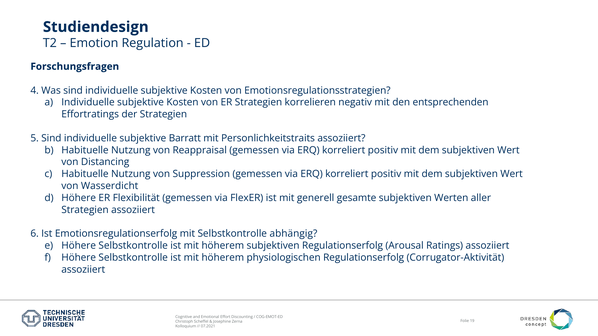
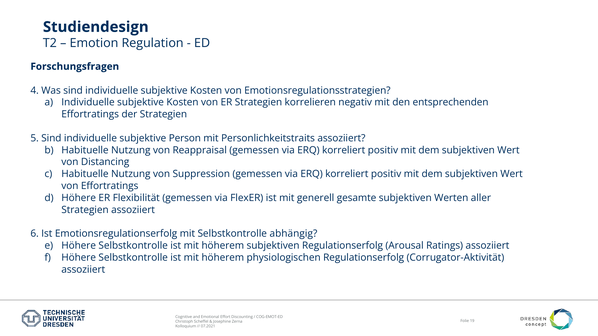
Barratt: Barratt -> Person
von Wasserdicht: Wasserdicht -> Effortratings
